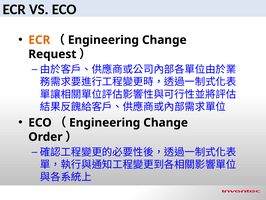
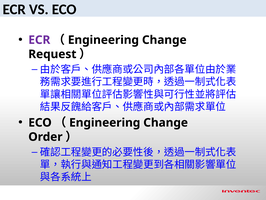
ECR at (39, 40) colour: orange -> purple
